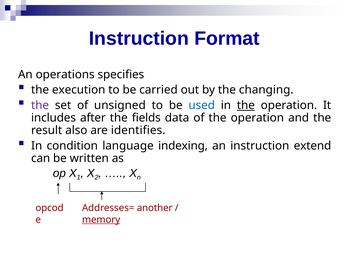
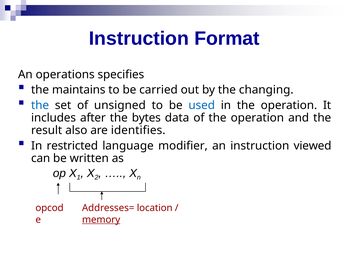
execution: execution -> maintains
the at (40, 106) colour: purple -> blue
the at (246, 106) underline: present -> none
fields: fields -> bytes
condition: condition -> restricted
indexing: indexing -> modifier
extend: extend -> viewed
another: another -> location
